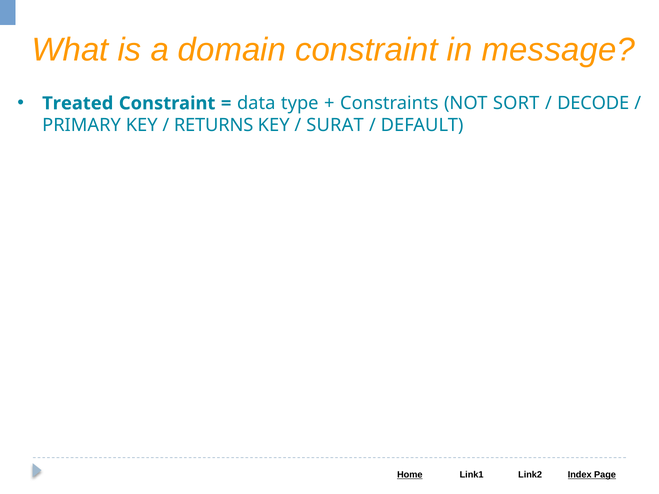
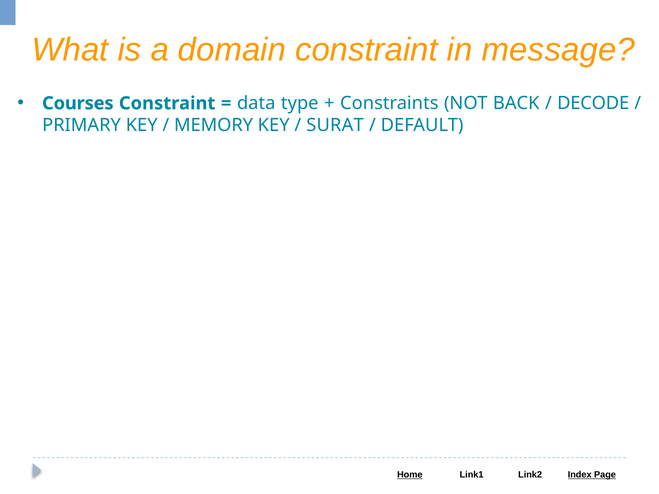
Treated: Treated -> Courses
SORT: SORT -> BACK
RETURNS: RETURNS -> MEMORY
